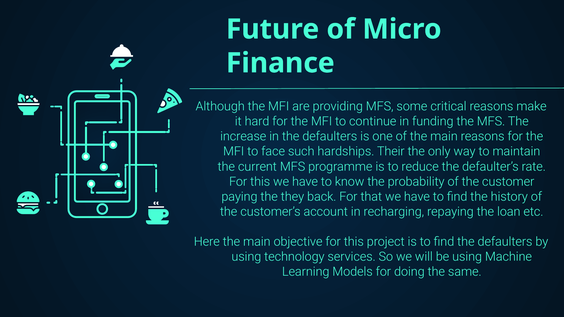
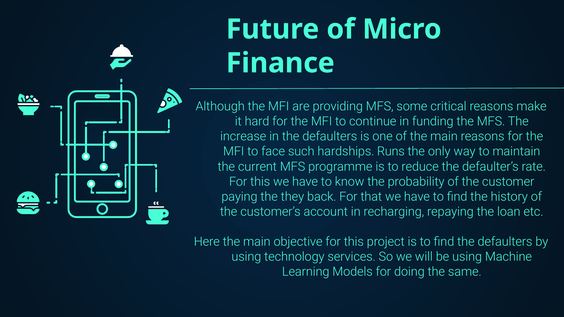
Their: Their -> Runs
